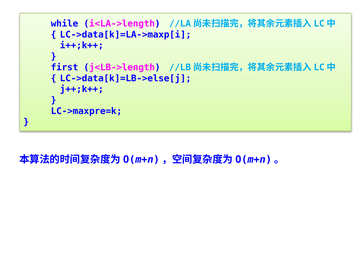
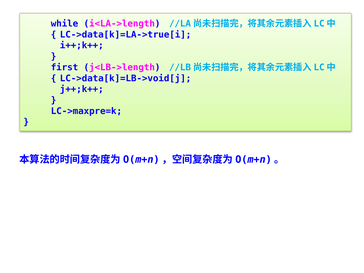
LC->data[k]=LA->maxp[i: LC->data[k]=LA->maxp[i -> LC->data[k]=LA->true[i
LC->data[k]=LB->else[j: LC->data[k]=LB->else[j -> LC->data[k]=LB->void[j
